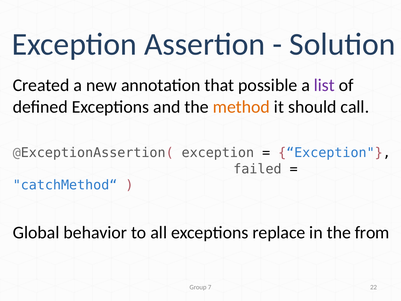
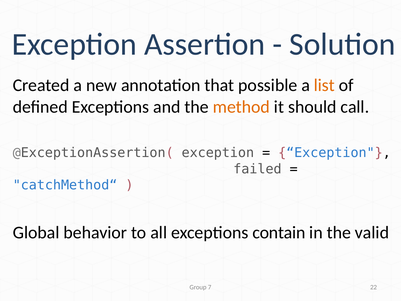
list colour: purple -> orange
replace: replace -> contain
from: from -> valid
